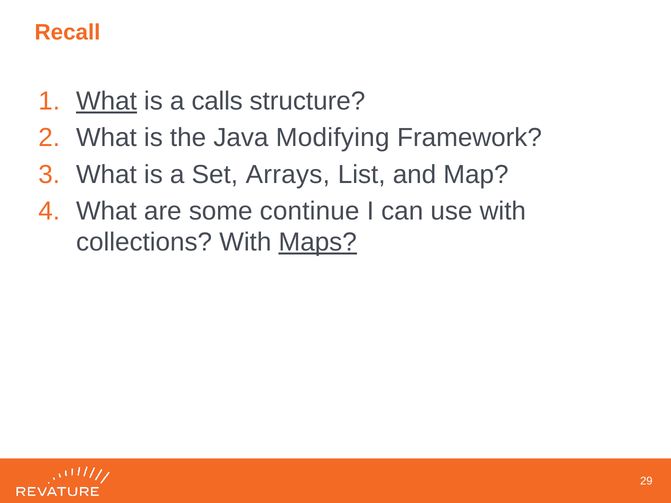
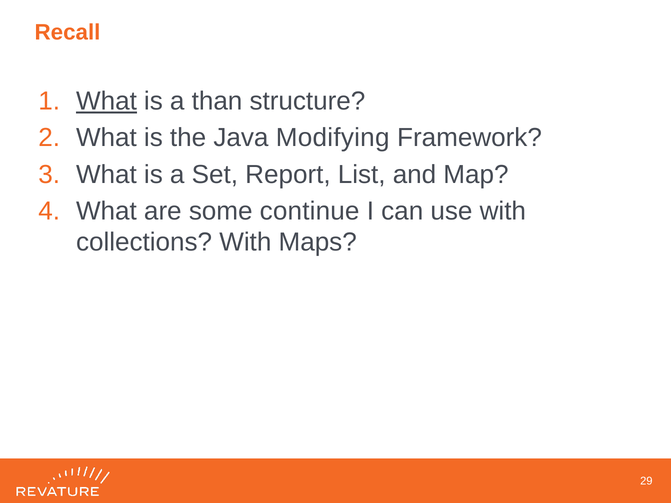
calls: calls -> than
Arrays: Arrays -> Report
Maps underline: present -> none
